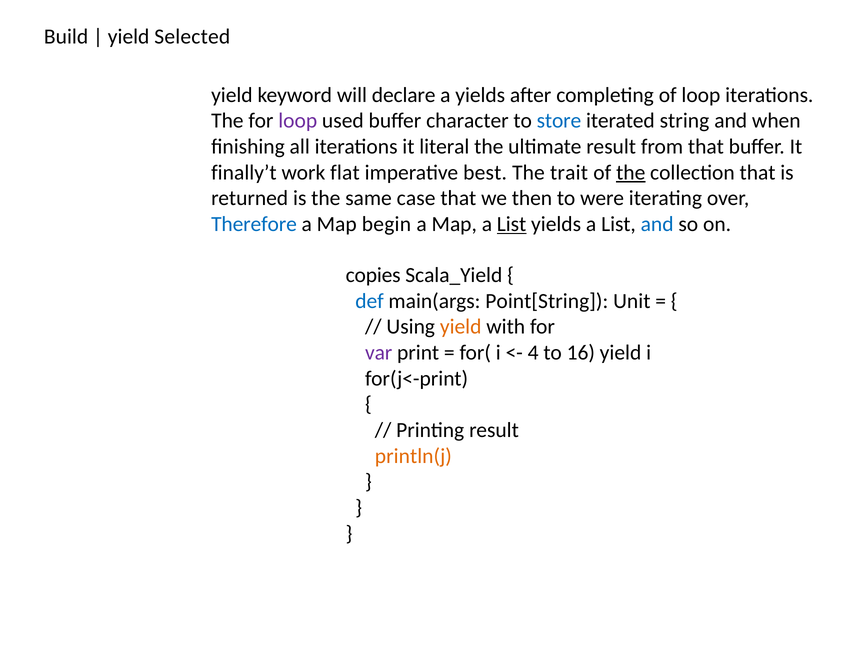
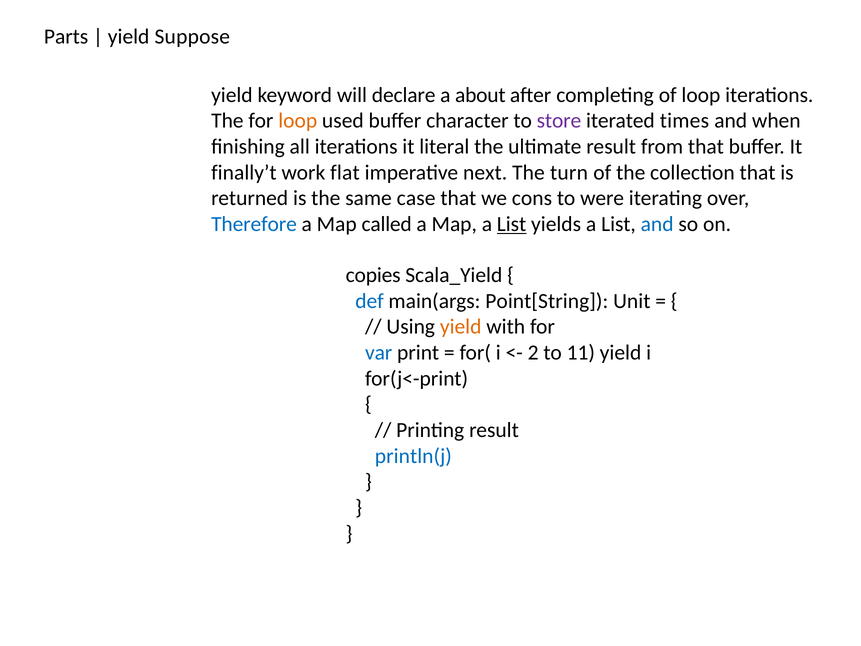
Build: Build -> Parts
Selected: Selected -> Suppose
a yields: yields -> about
loop at (298, 121) colour: purple -> orange
store colour: blue -> purple
string: string -> times
best: best -> next
trait: trait -> turn
the at (631, 172) underline: present -> none
then: then -> cons
begin: begin -> called
var colour: purple -> blue
4: 4 -> 2
16: 16 -> 11
println(j colour: orange -> blue
